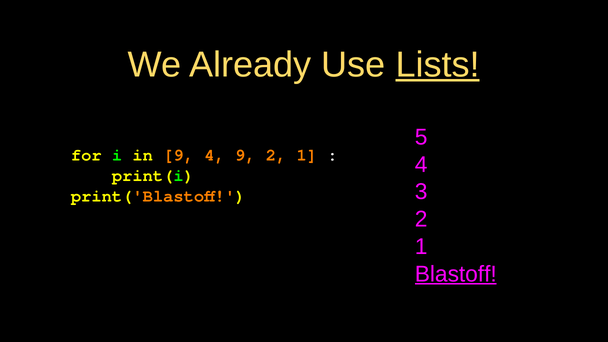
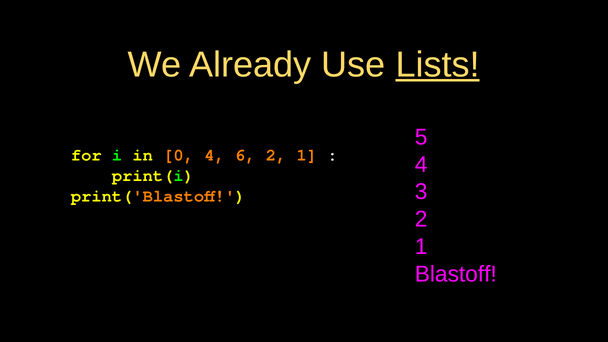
in 9: 9 -> 0
4 9: 9 -> 6
Blastoff underline: present -> none
